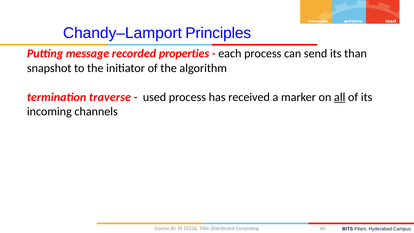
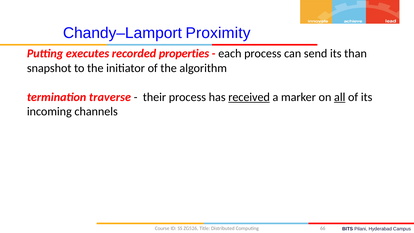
Principles: Principles -> Proximity
message: message -> executes
used: used -> their
received underline: none -> present
